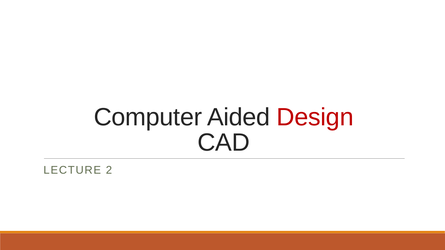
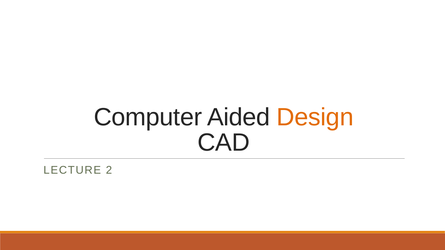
Design colour: red -> orange
